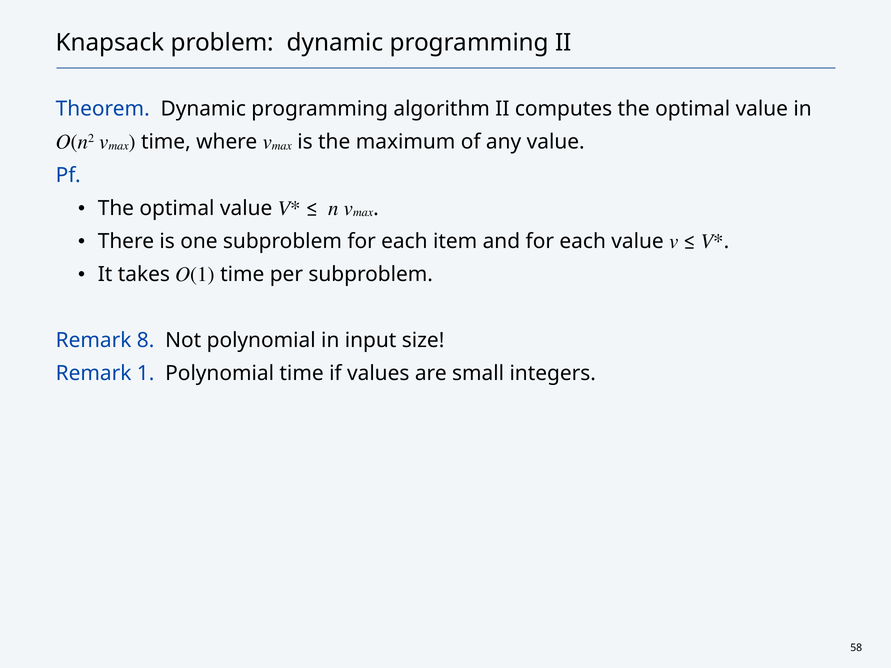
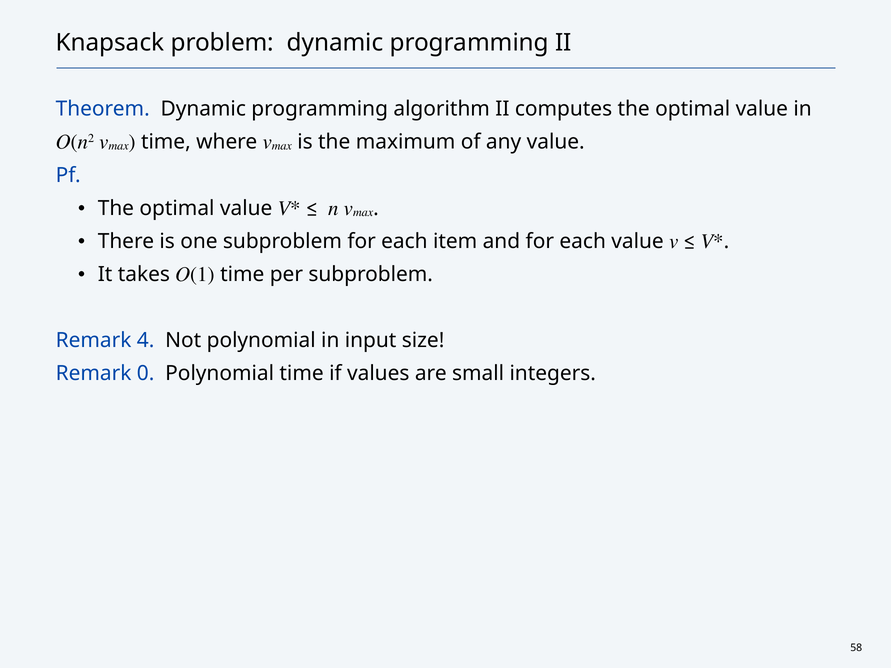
8: 8 -> 4
1: 1 -> 0
